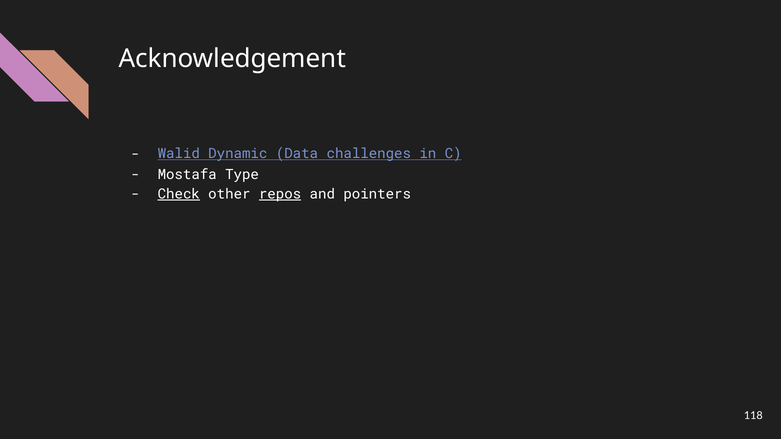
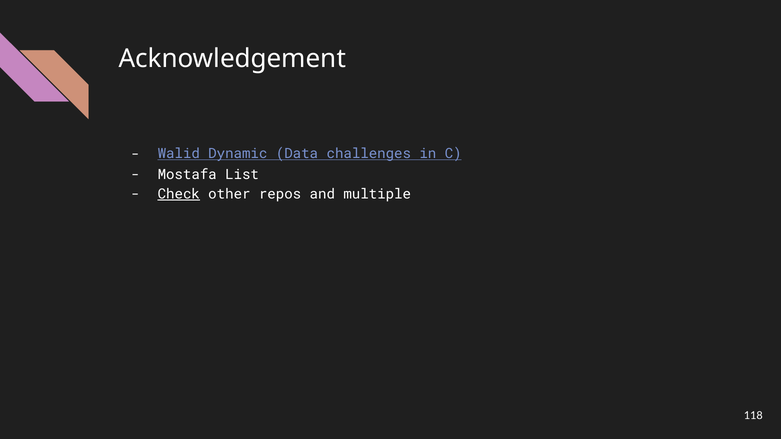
Type: Type -> List
repos underline: present -> none
pointers: pointers -> multiple
